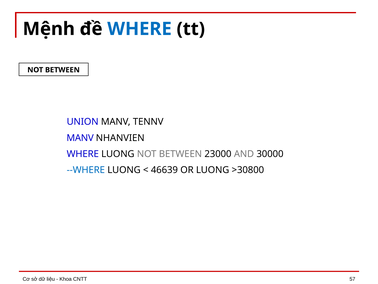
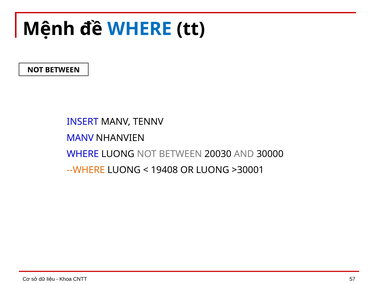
UNION: UNION -> INSERT
23000: 23000 -> 20030
--WHERE colour: blue -> orange
46639: 46639 -> 19408
>30800: >30800 -> >30001
